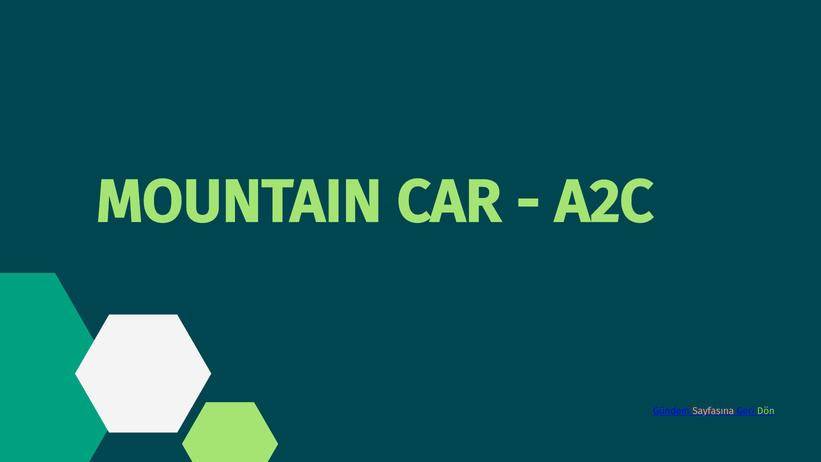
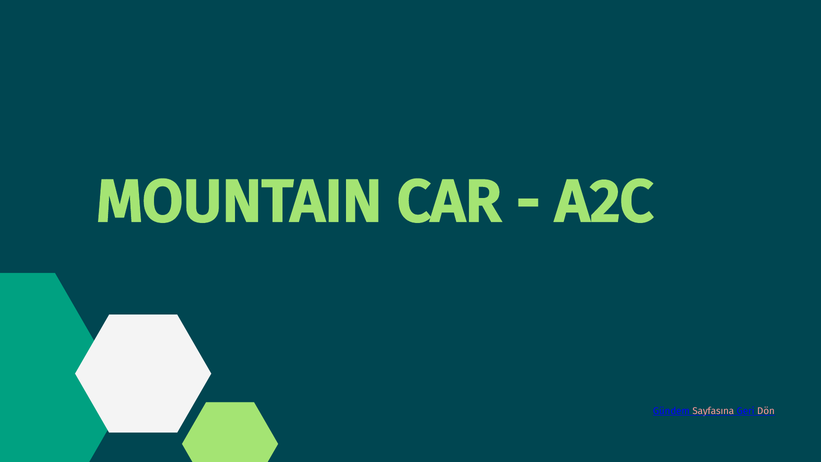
Dön colour: light green -> pink
